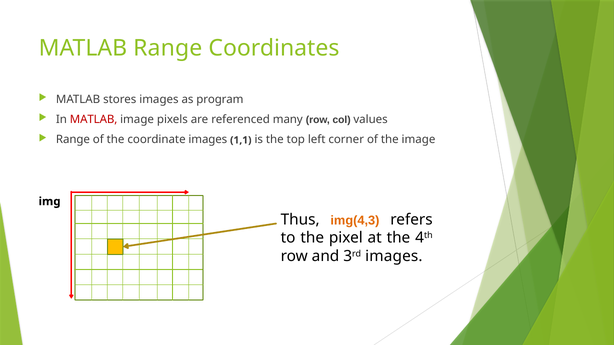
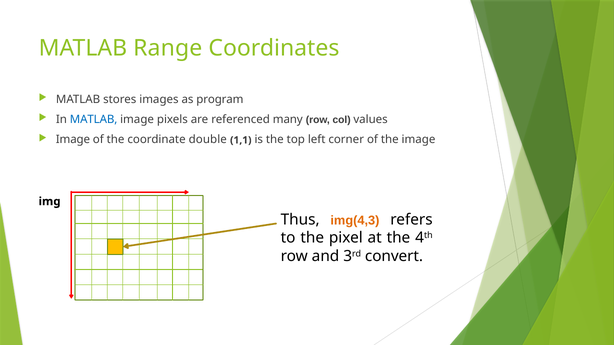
MATLAB at (94, 120) colour: red -> blue
Range at (73, 140): Range -> Image
coordinate images: images -> double
3rd images: images -> convert
